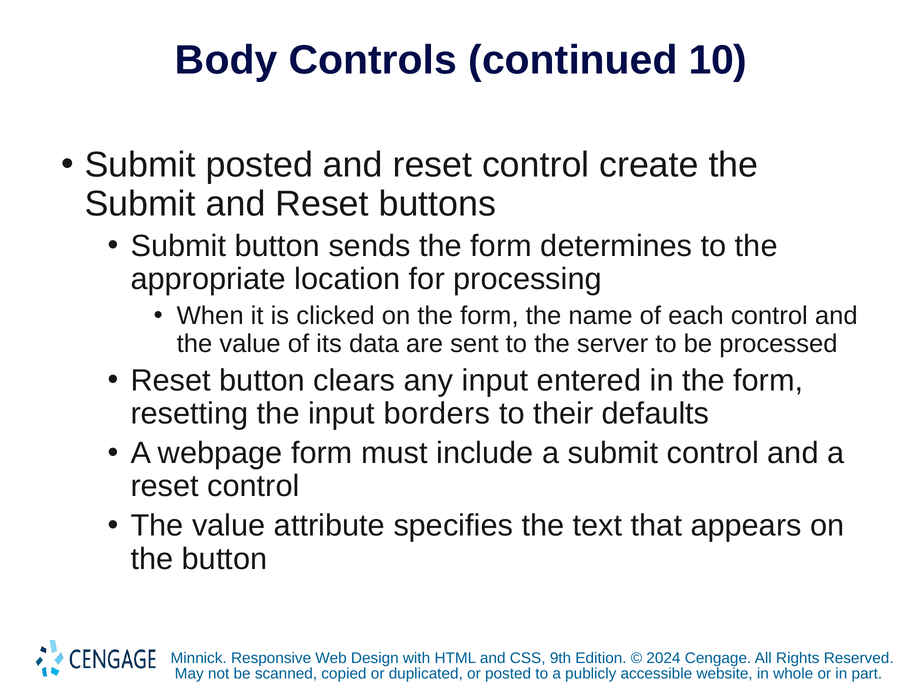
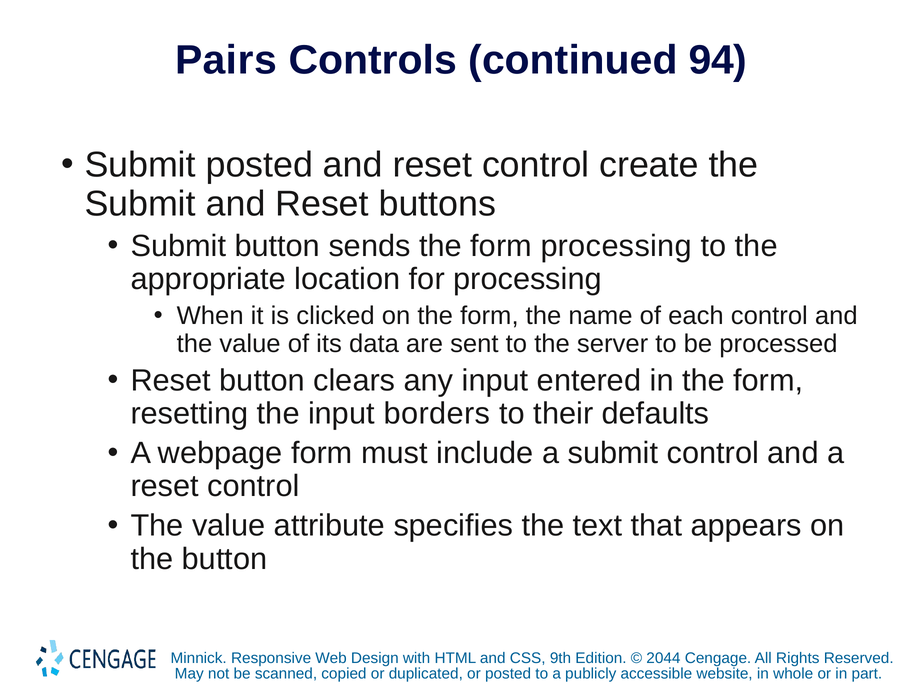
Body: Body -> Pairs
10: 10 -> 94
form determines: determines -> processing
2024: 2024 -> 2044
